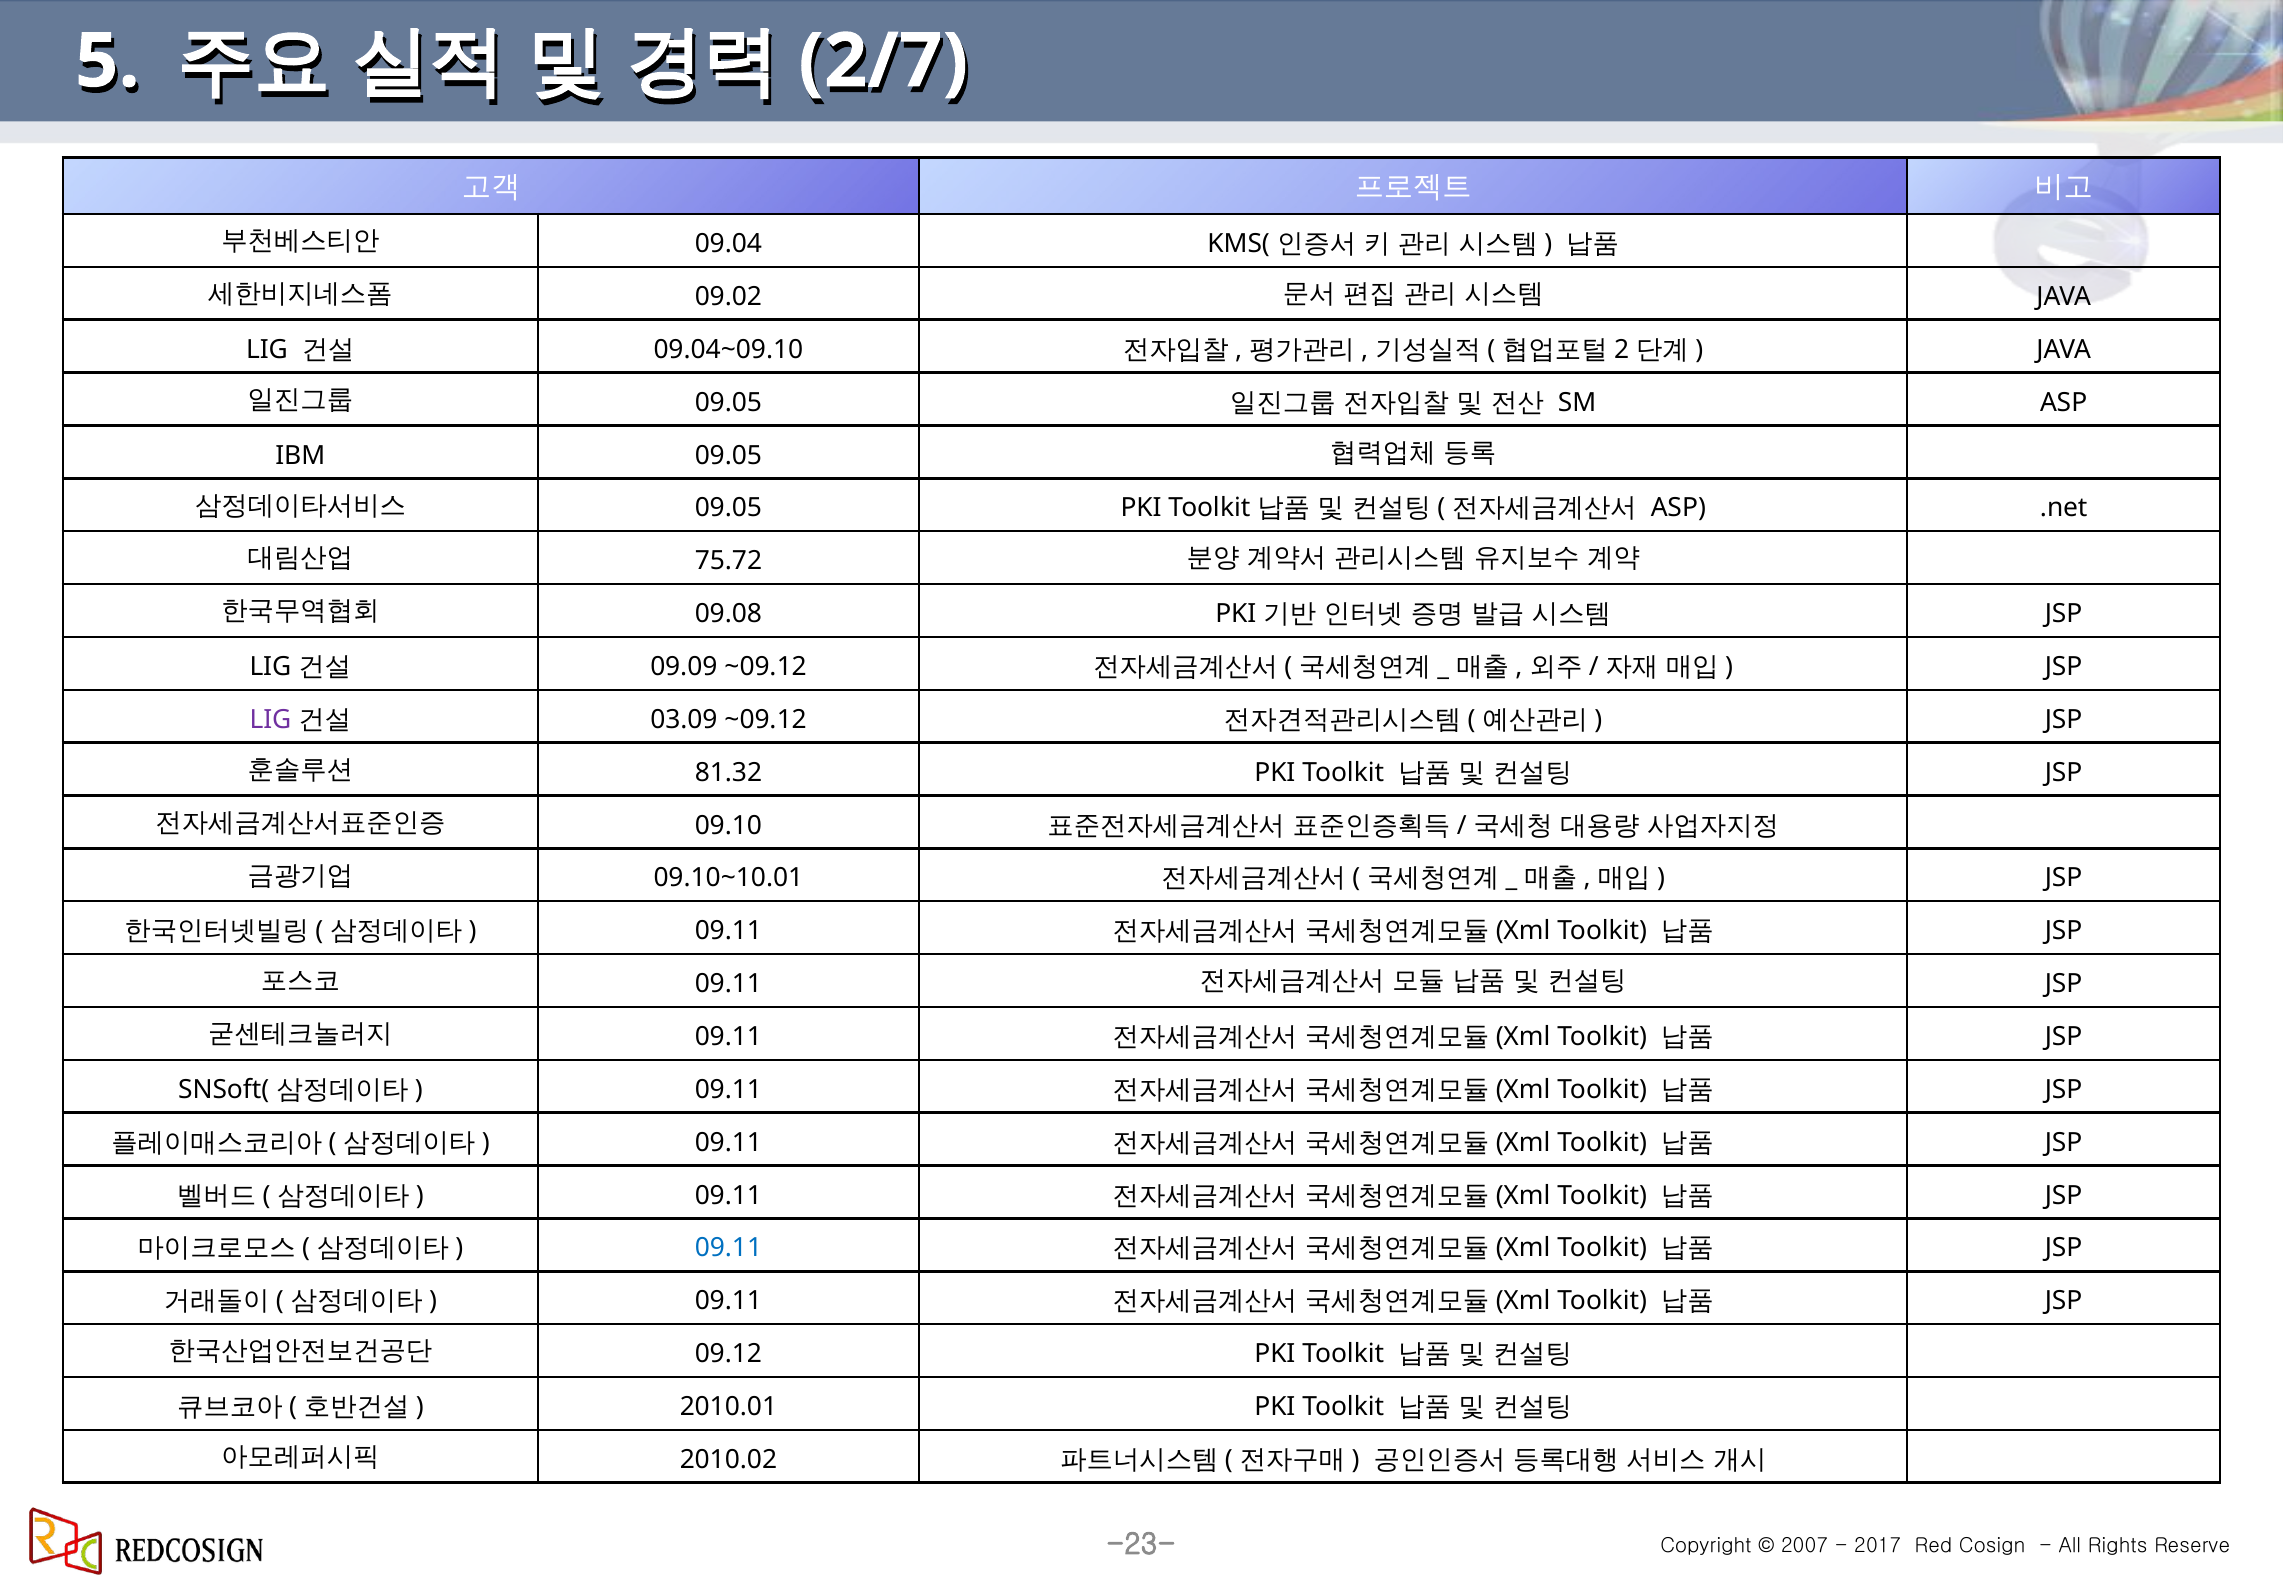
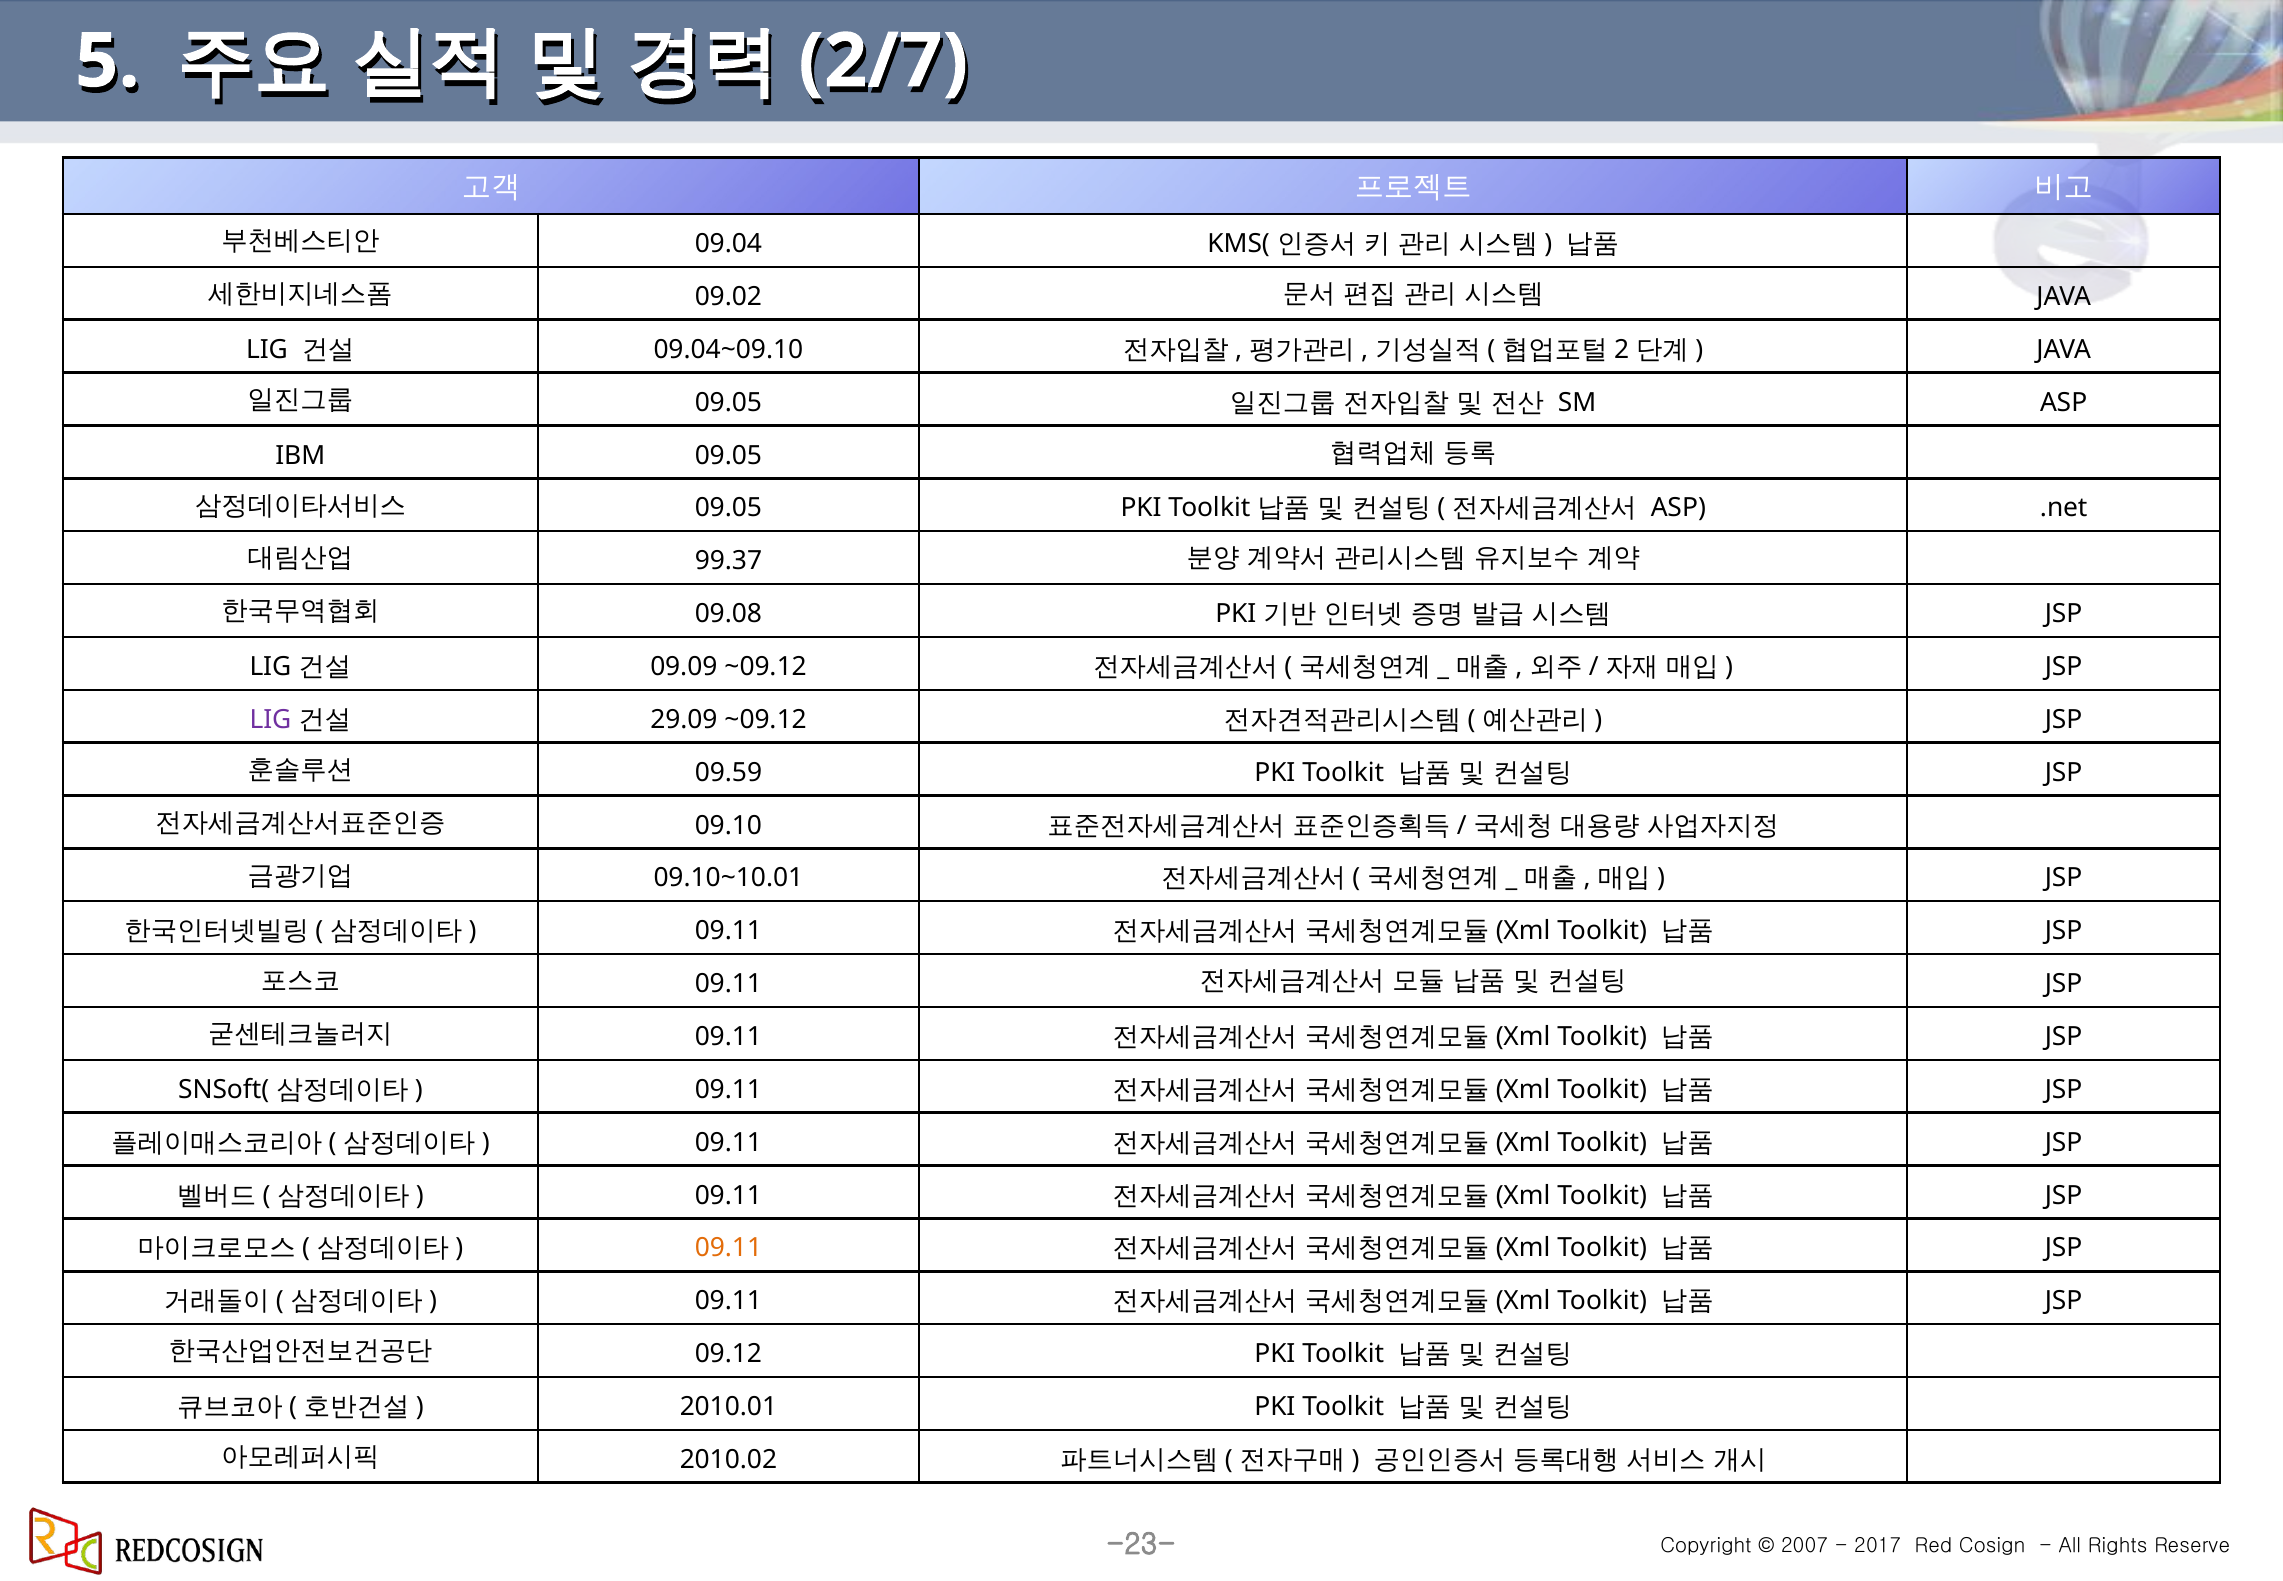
75.72: 75.72 -> 99.37
03.09: 03.09 -> 29.09
81.32: 81.32 -> 09.59
09.11 at (728, 1248) colour: blue -> orange
